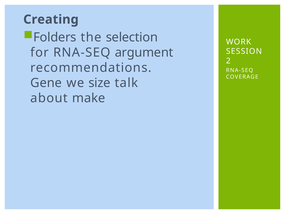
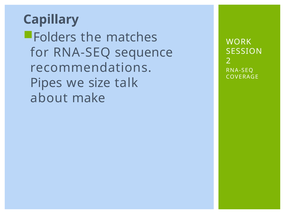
Creating: Creating -> Capillary
selection: selection -> matches
argument: argument -> sequence
Gene: Gene -> Pipes
